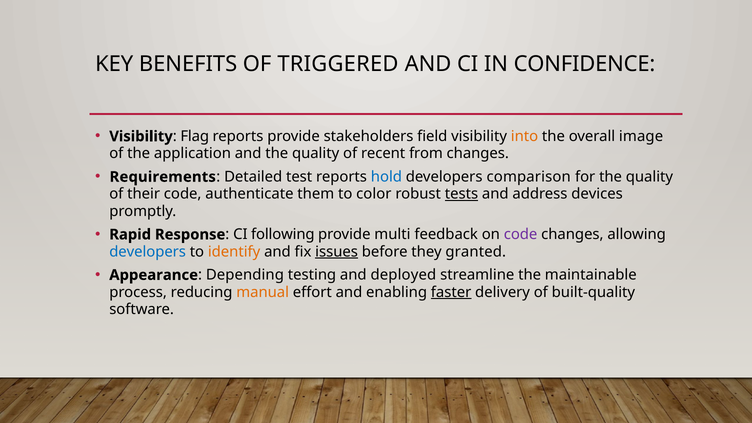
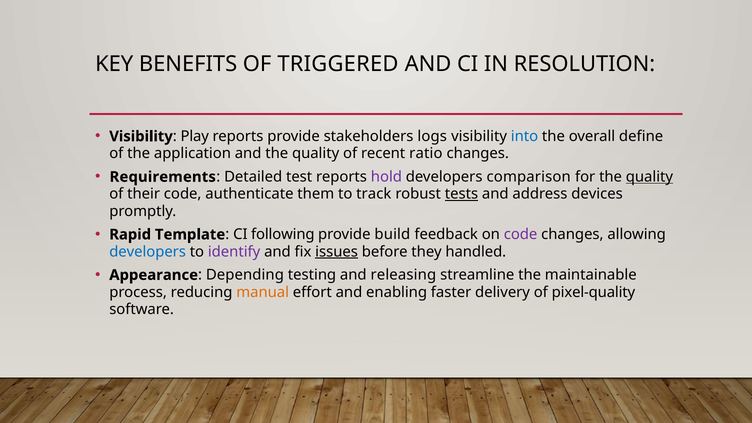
CONFIDENCE: CONFIDENCE -> RESOLUTION
Flag: Flag -> Play
field: field -> logs
into colour: orange -> blue
image: image -> define
from: from -> ratio
hold colour: blue -> purple
quality at (649, 177) underline: none -> present
color: color -> track
Response: Response -> Template
multi: multi -> build
identify colour: orange -> purple
granted: granted -> handled
deployed: deployed -> releasing
faster underline: present -> none
built-quality: built-quality -> pixel-quality
